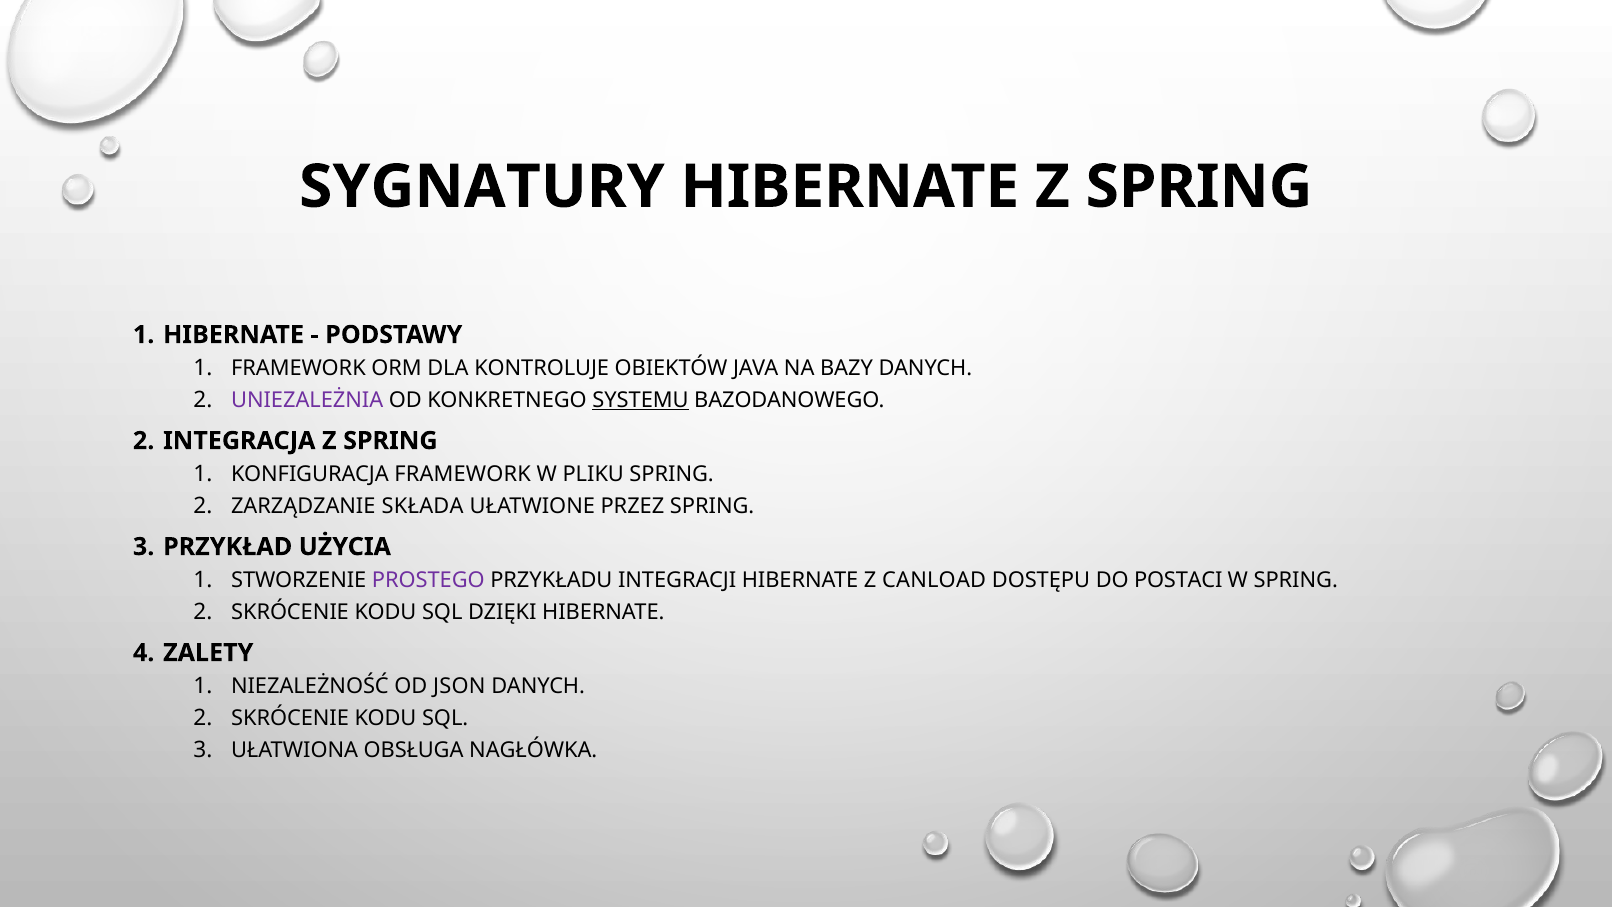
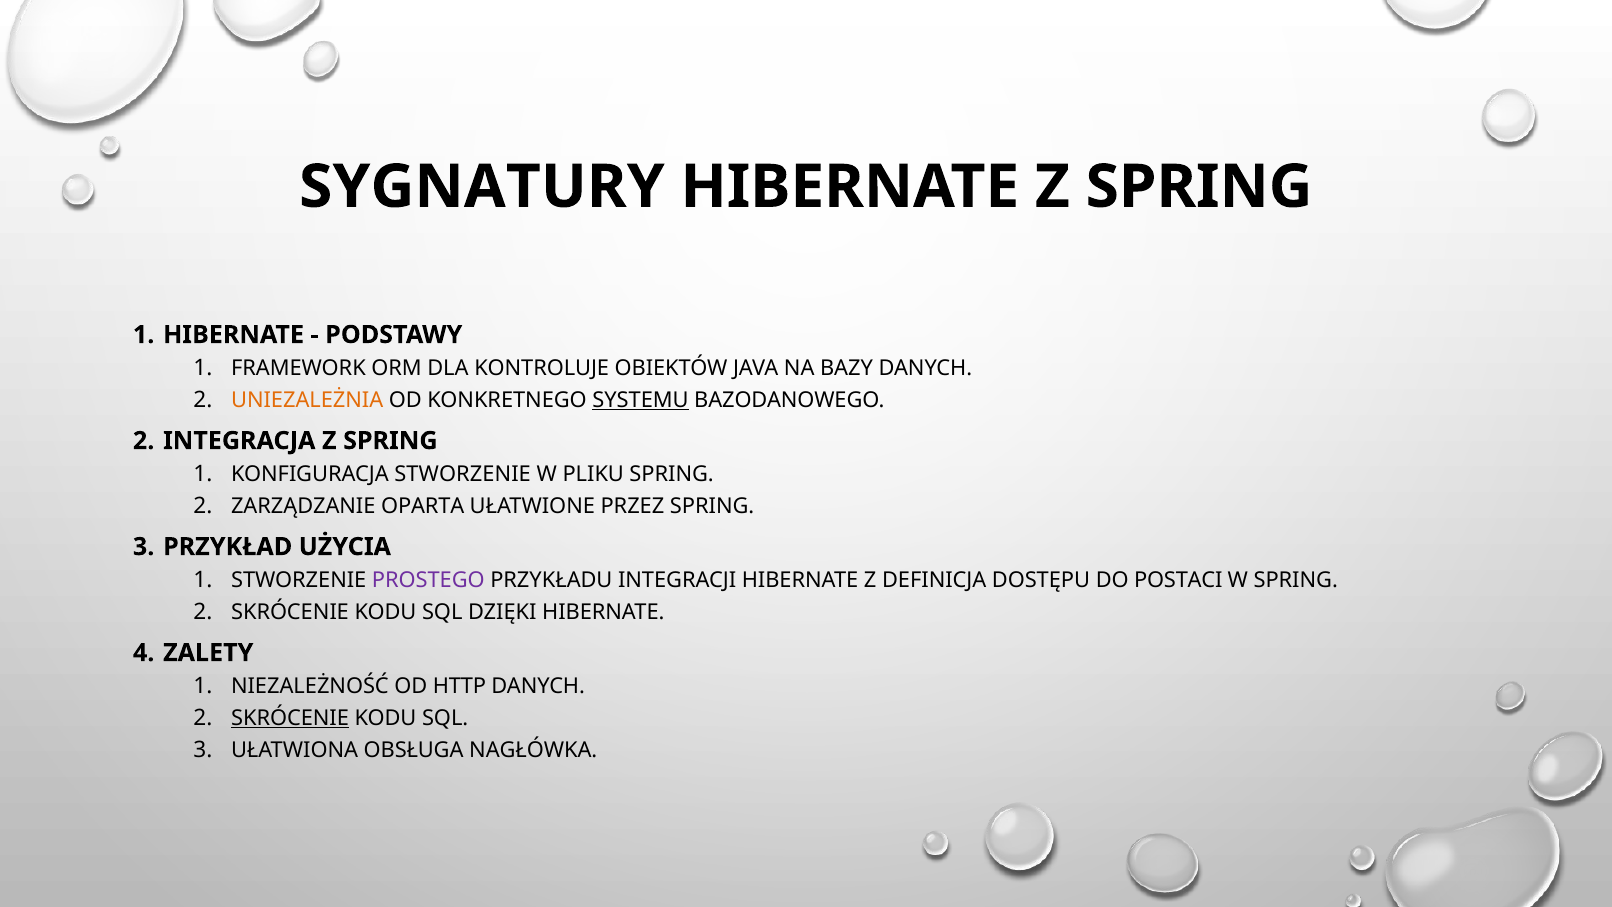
UNIEZALEŻNIA colour: purple -> orange
KONFIGURACJA FRAMEWORK: FRAMEWORK -> STWORZENIE
SKŁADA: SKŁADA -> OPARTA
CANLOAD: CANLOAD -> DEFINICJA
JSON: JSON -> HTTP
SKRÓCENIE at (290, 718) underline: none -> present
